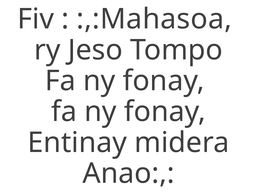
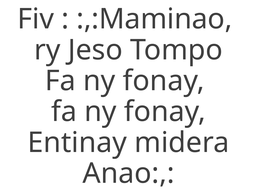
:,:Mahasoa: :,:Mahasoa -> :,:Maminao
